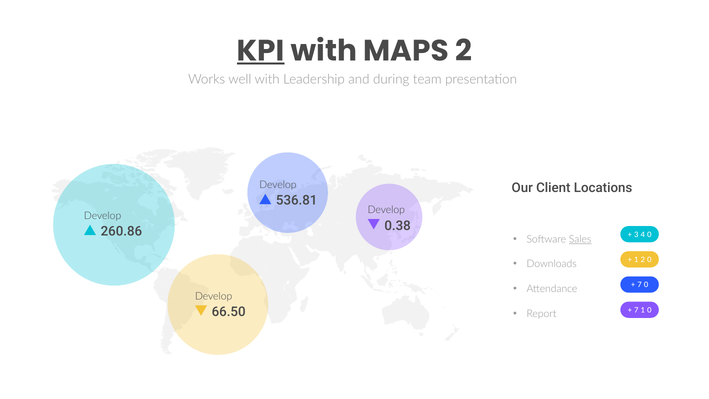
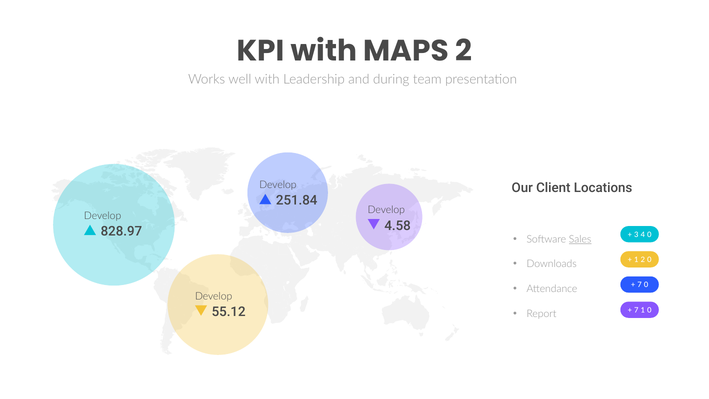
KPI underline: present -> none
536.81: 536.81 -> 251.84
0.38: 0.38 -> 4.58
260.86: 260.86 -> 828.97
66.50: 66.50 -> 55.12
